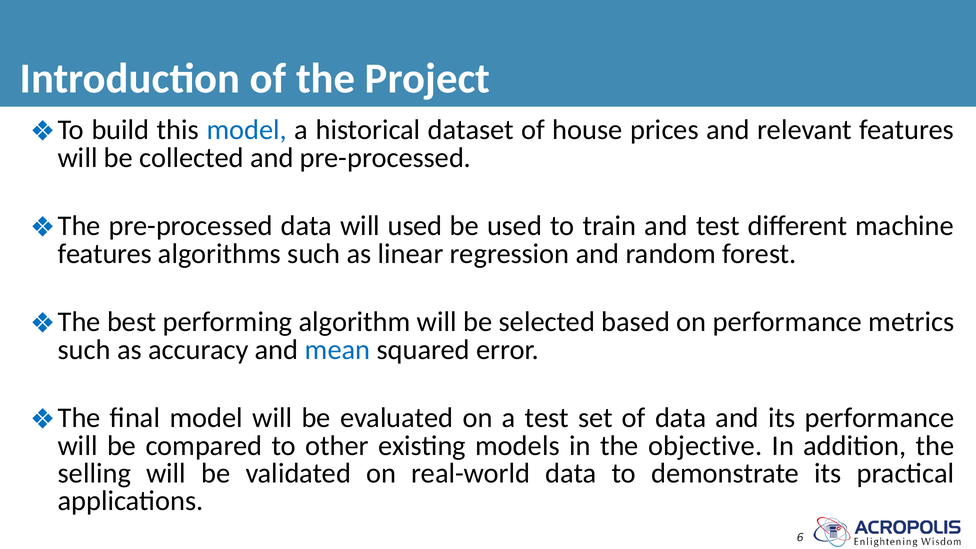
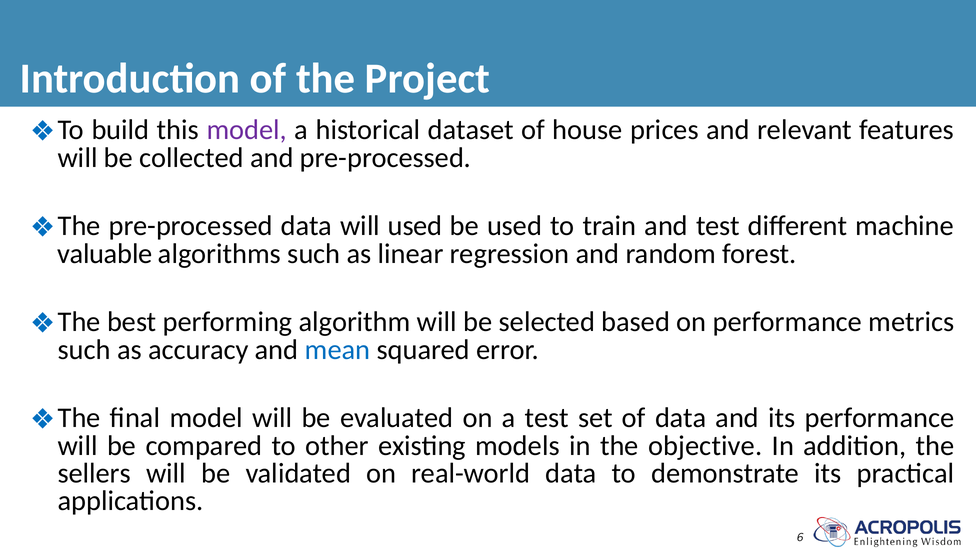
model at (247, 130) colour: blue -> purple
features at (105, 254): features -> valuable
selling: selling -> sellers
